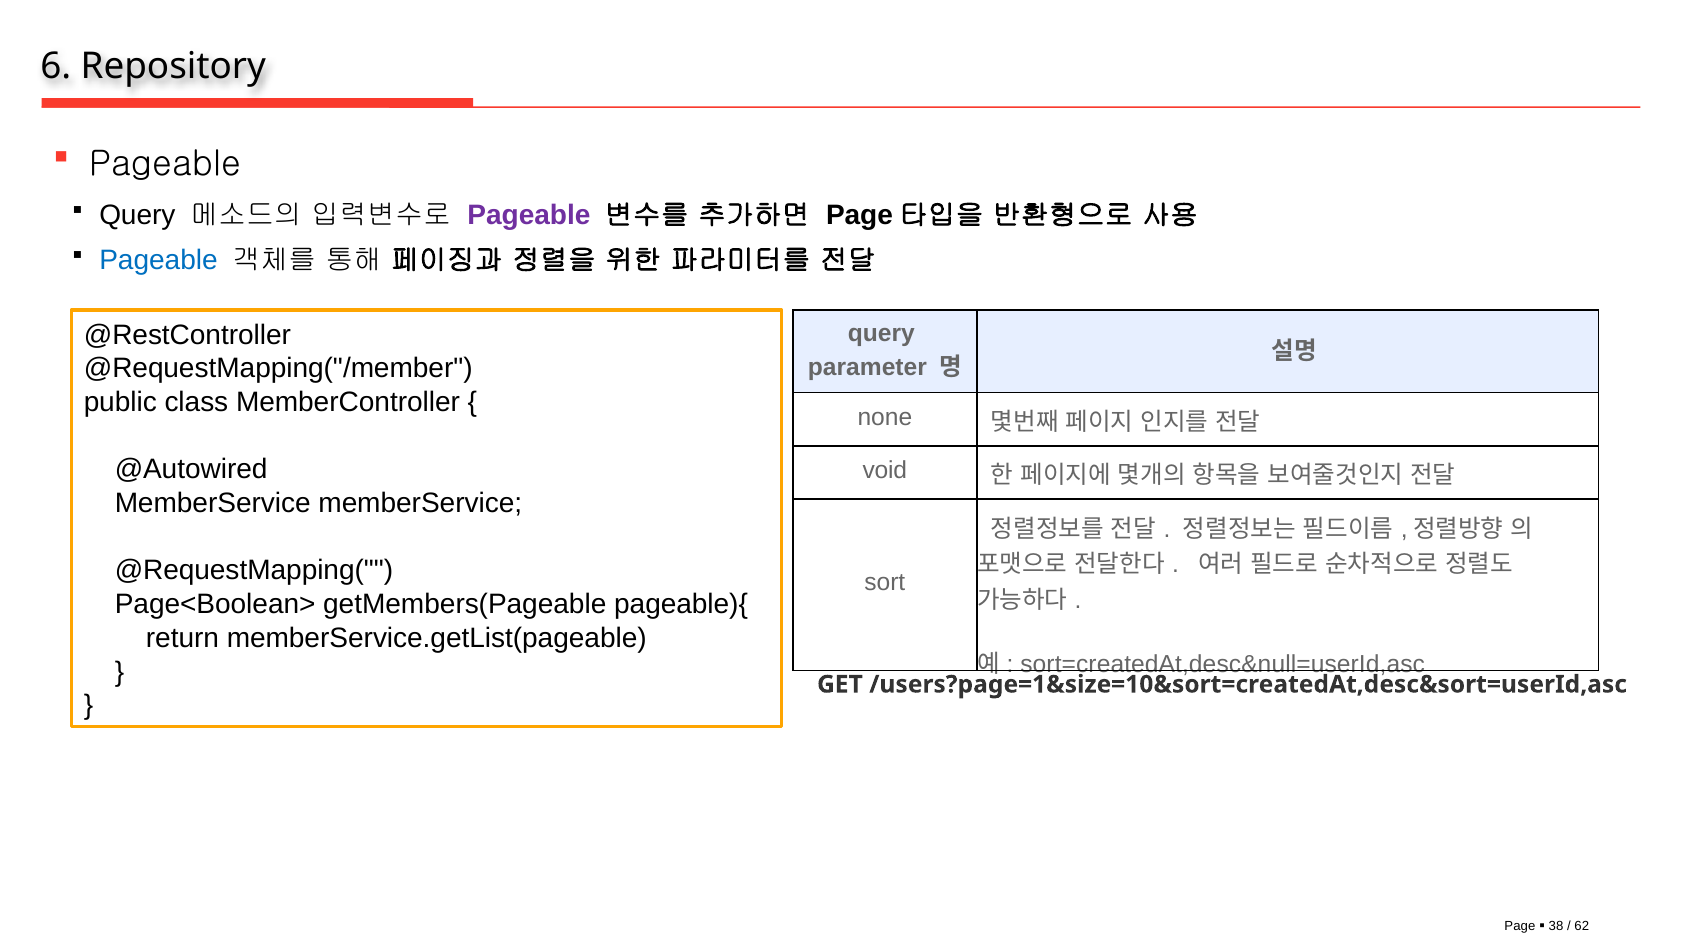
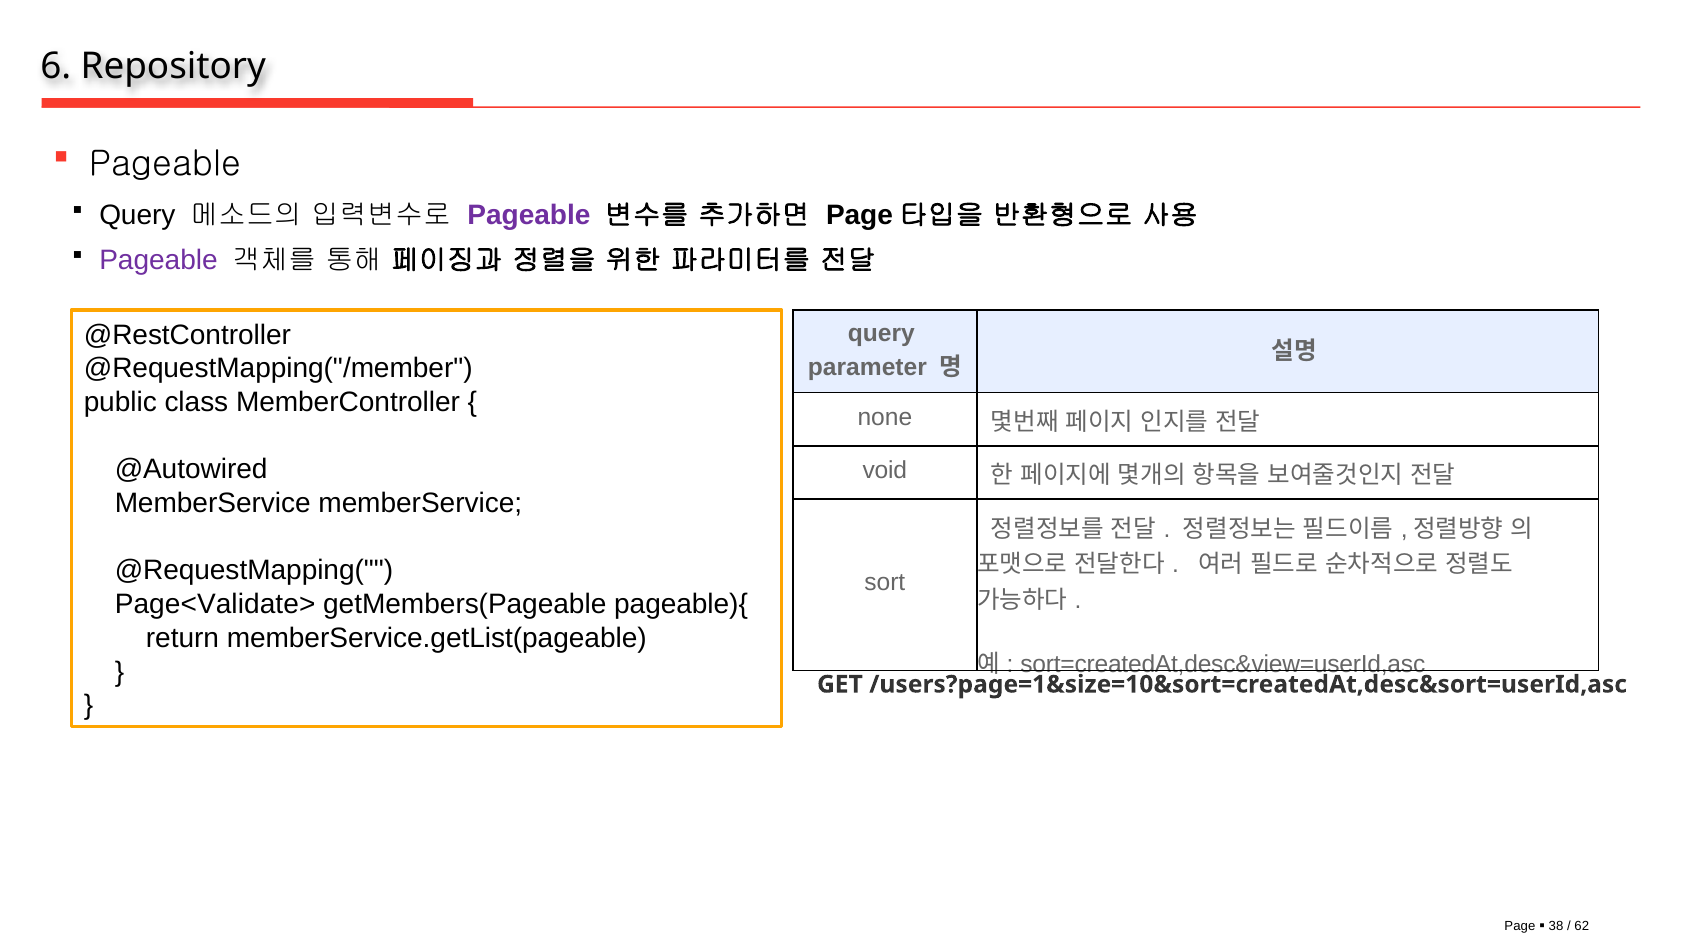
Pageable at (158, 260) colour: blue -> purple
Page<Boolean>: Page<Boolean> -> Page<Validate>
sort=createdAt,desc&null=userId,asc: sort=createdAt,desc&null=userId,asc -> sort=createdAt,desc&view=userId,asc
